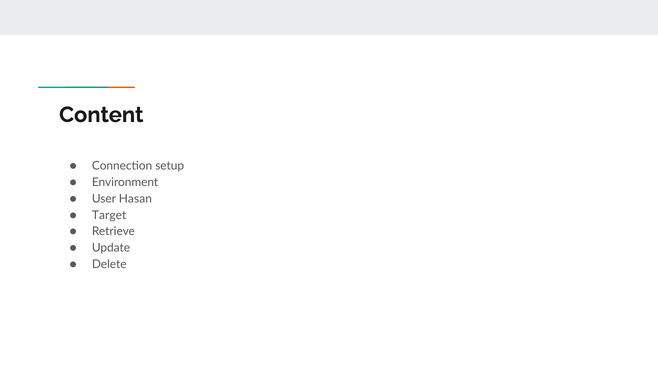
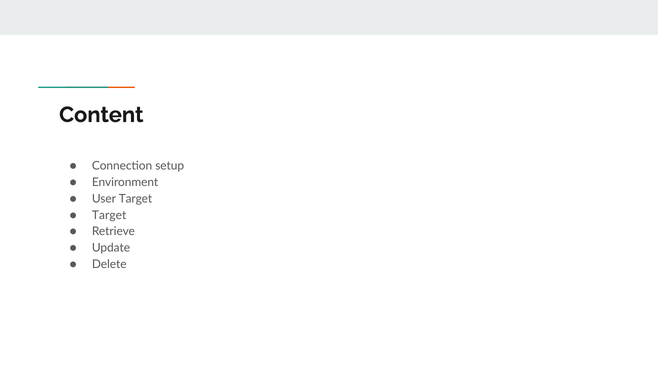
User Hasan: Hasan -> Target
